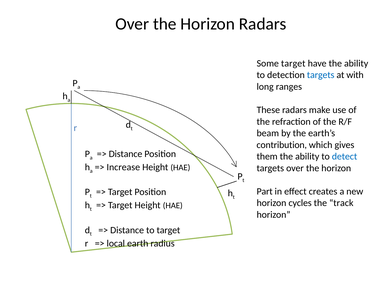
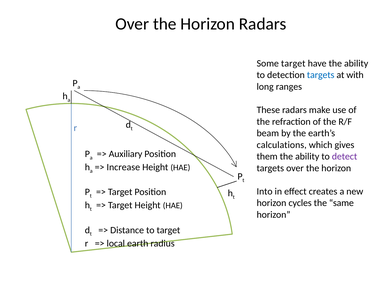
contribution: contribution -> calculations
Distance at (126, 154): Distance -> Auxiliary
detect colour: blue -> purple
Part: Part -> Into
track: track -> same
